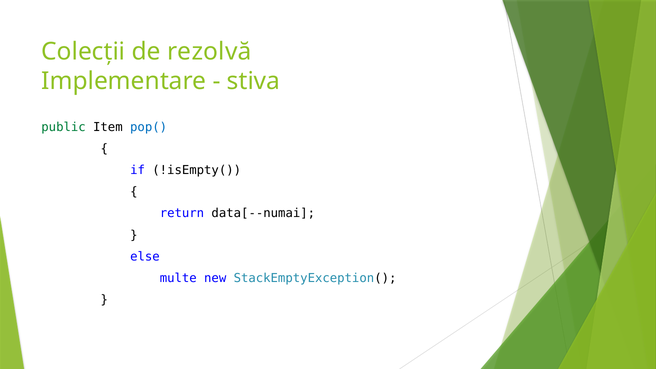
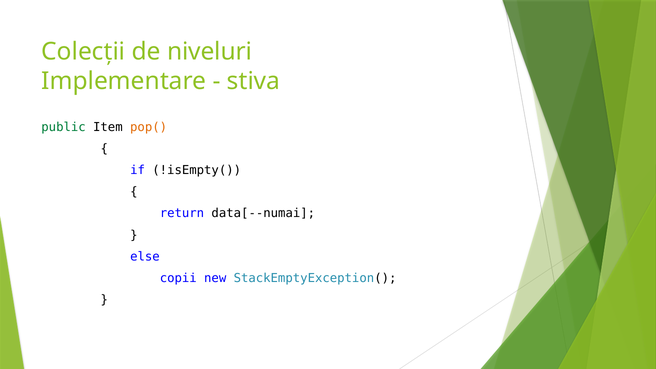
rezolvă: rezolvă -> niveluri
pop( colour: blue -> orange
multe: multe -> copii
